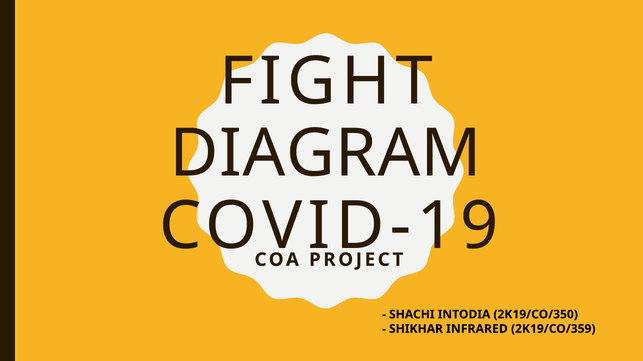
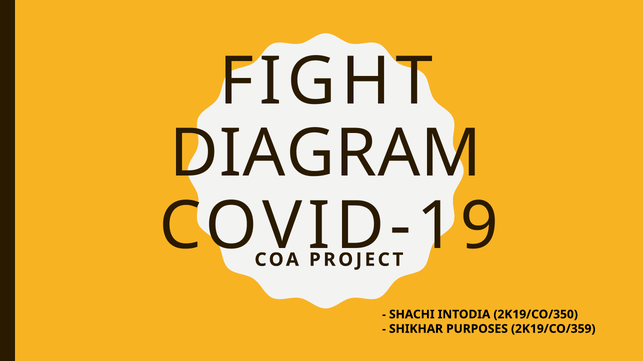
INFRARED: INFRARED -> PURPOSES
